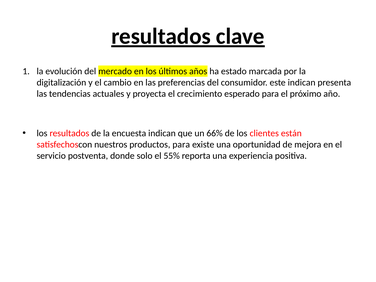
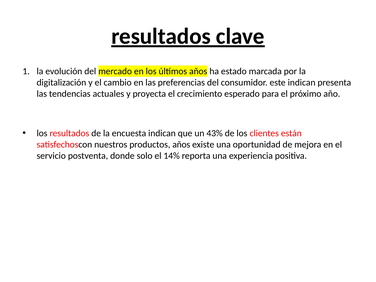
66%: 66% -> 43%
productos para: para -> años
55%: 55% -> 14%
